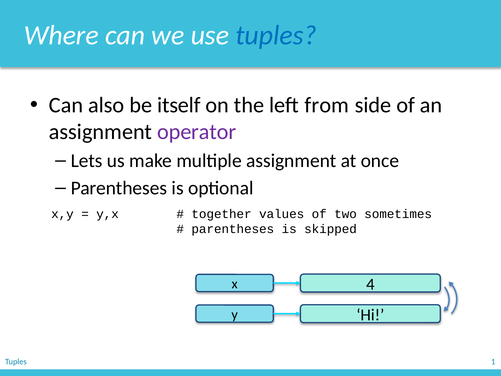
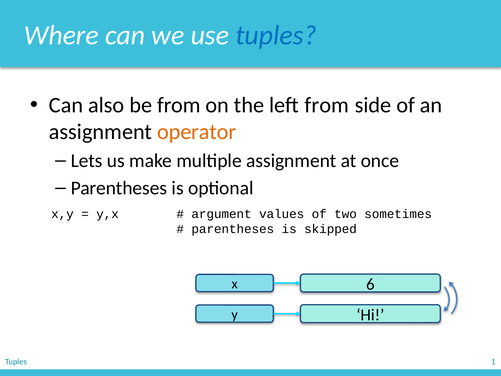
be itself: itself -> from
operator colour: purple -> orange
together: together -> argument
4: 4 -> 6
